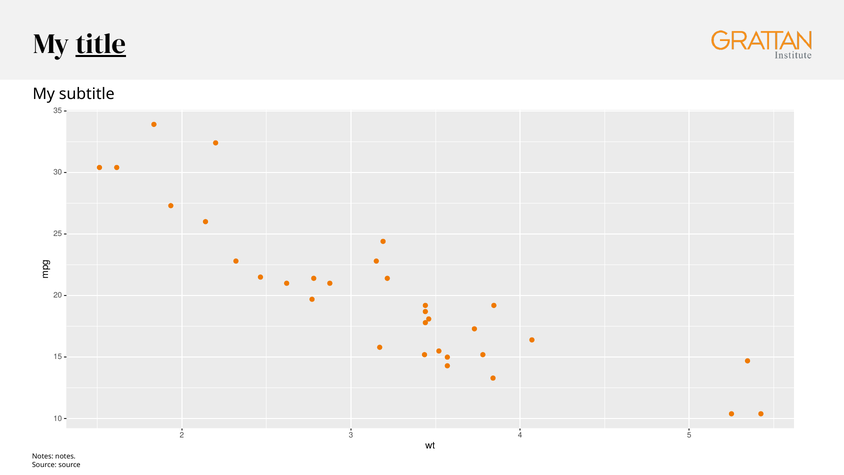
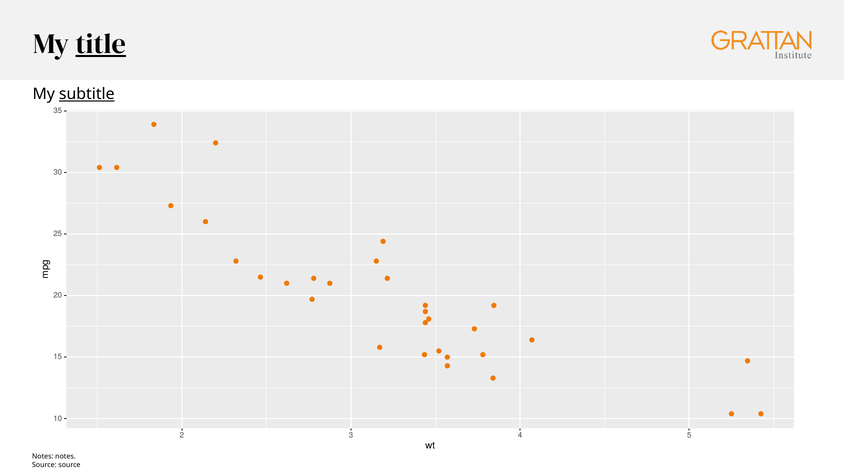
subtitle underline: none -> present
